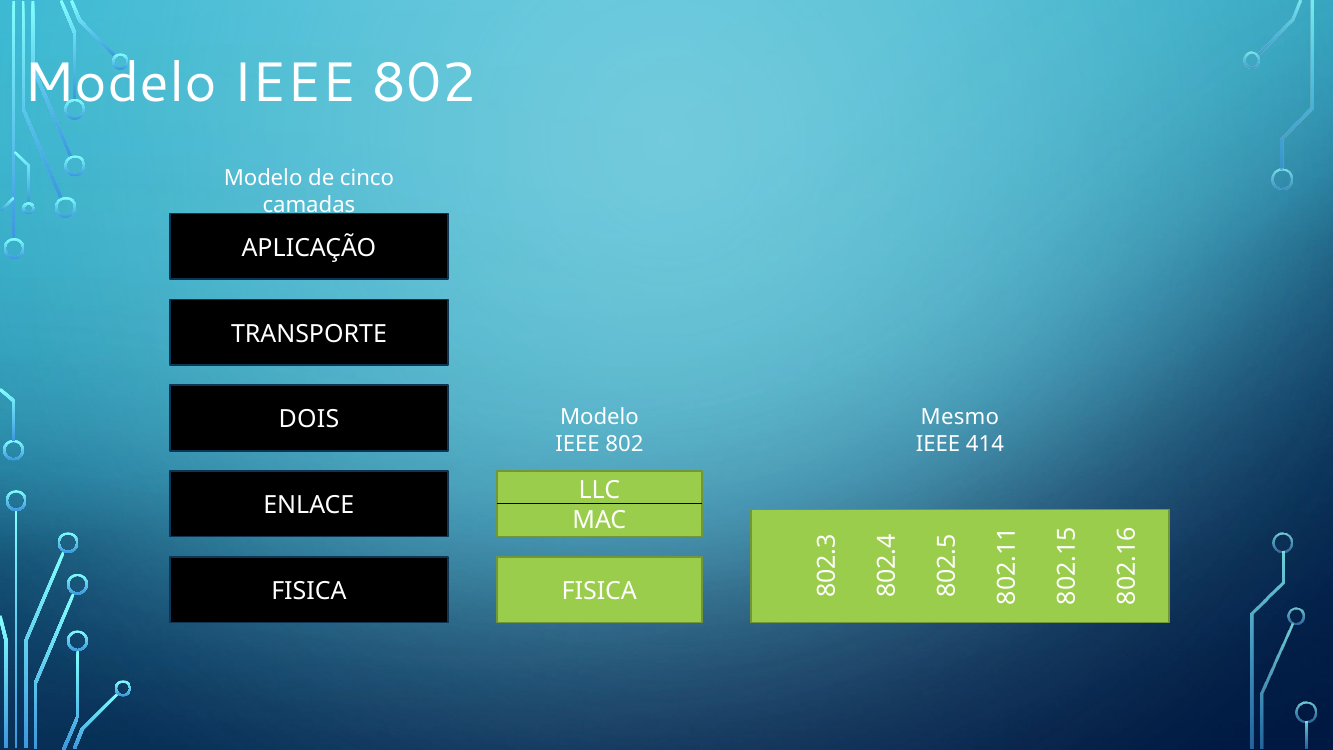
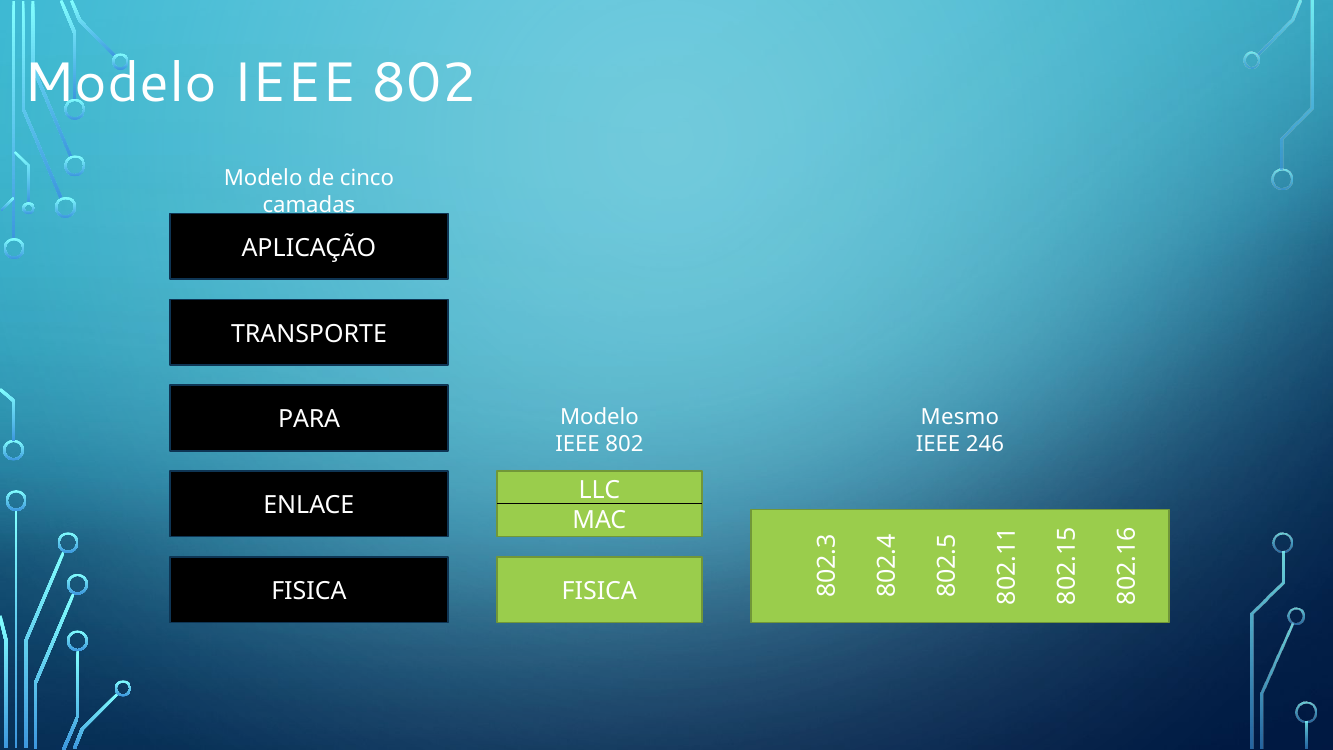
DOIS: DOIS -> PARA
414: 414 -> 246
